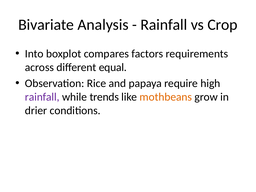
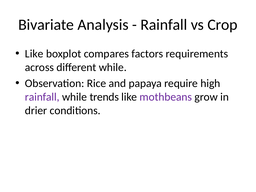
Into at (34, 54): Into -> Like
different equal: equal -> while
mothbeans colour: orange -> purple
